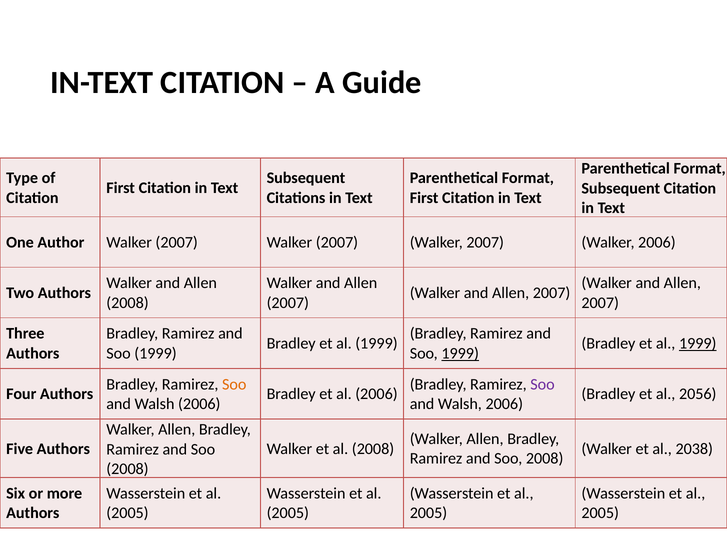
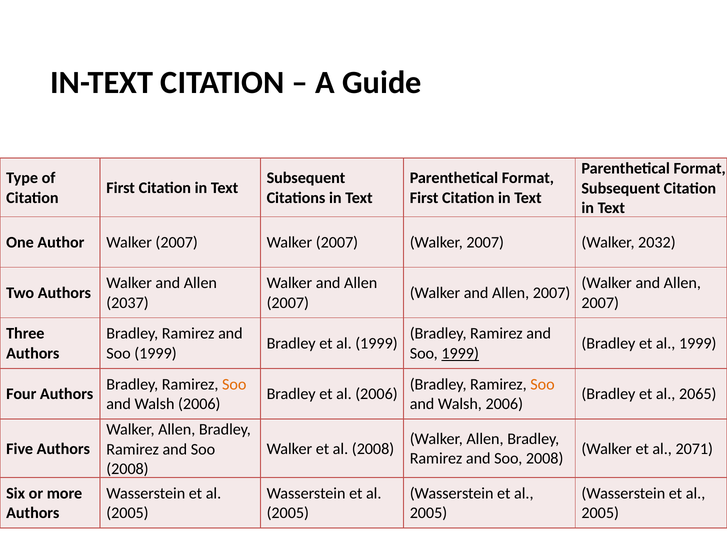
Walker 2006: 2006 -> 2032
2008 at (128, 303): 2008 -> 2037
1999 at (698, 344) underline: present -> none
Soo at (543, 384) colour: purple -> orange
2056: 2056 -> 2065
2038: 2038 -> 2071
